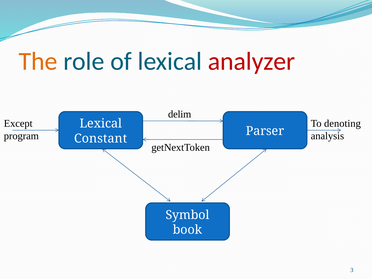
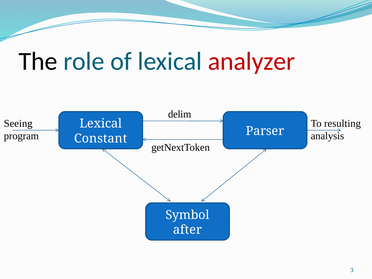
The colour: orange -> black
Except: Except -> Seeing
denoting: denoting -> resulting
book: book -> after
